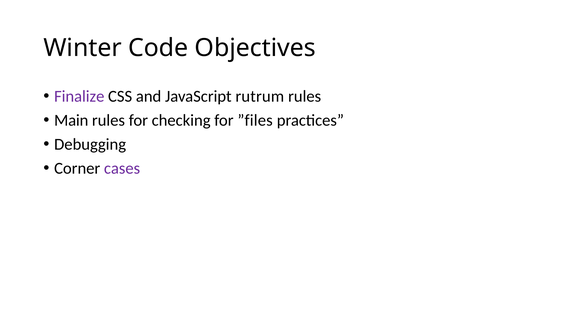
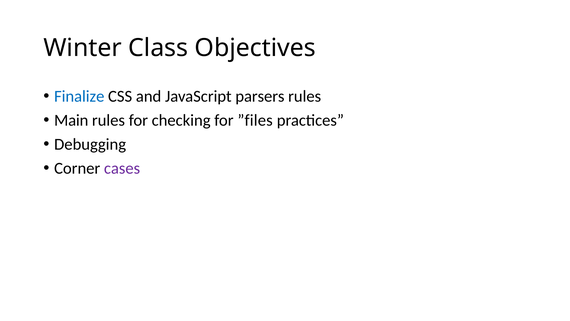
Code: Code -> Class
Finalize colour: purple -> blue
rutrum: rutrum -> parsers
